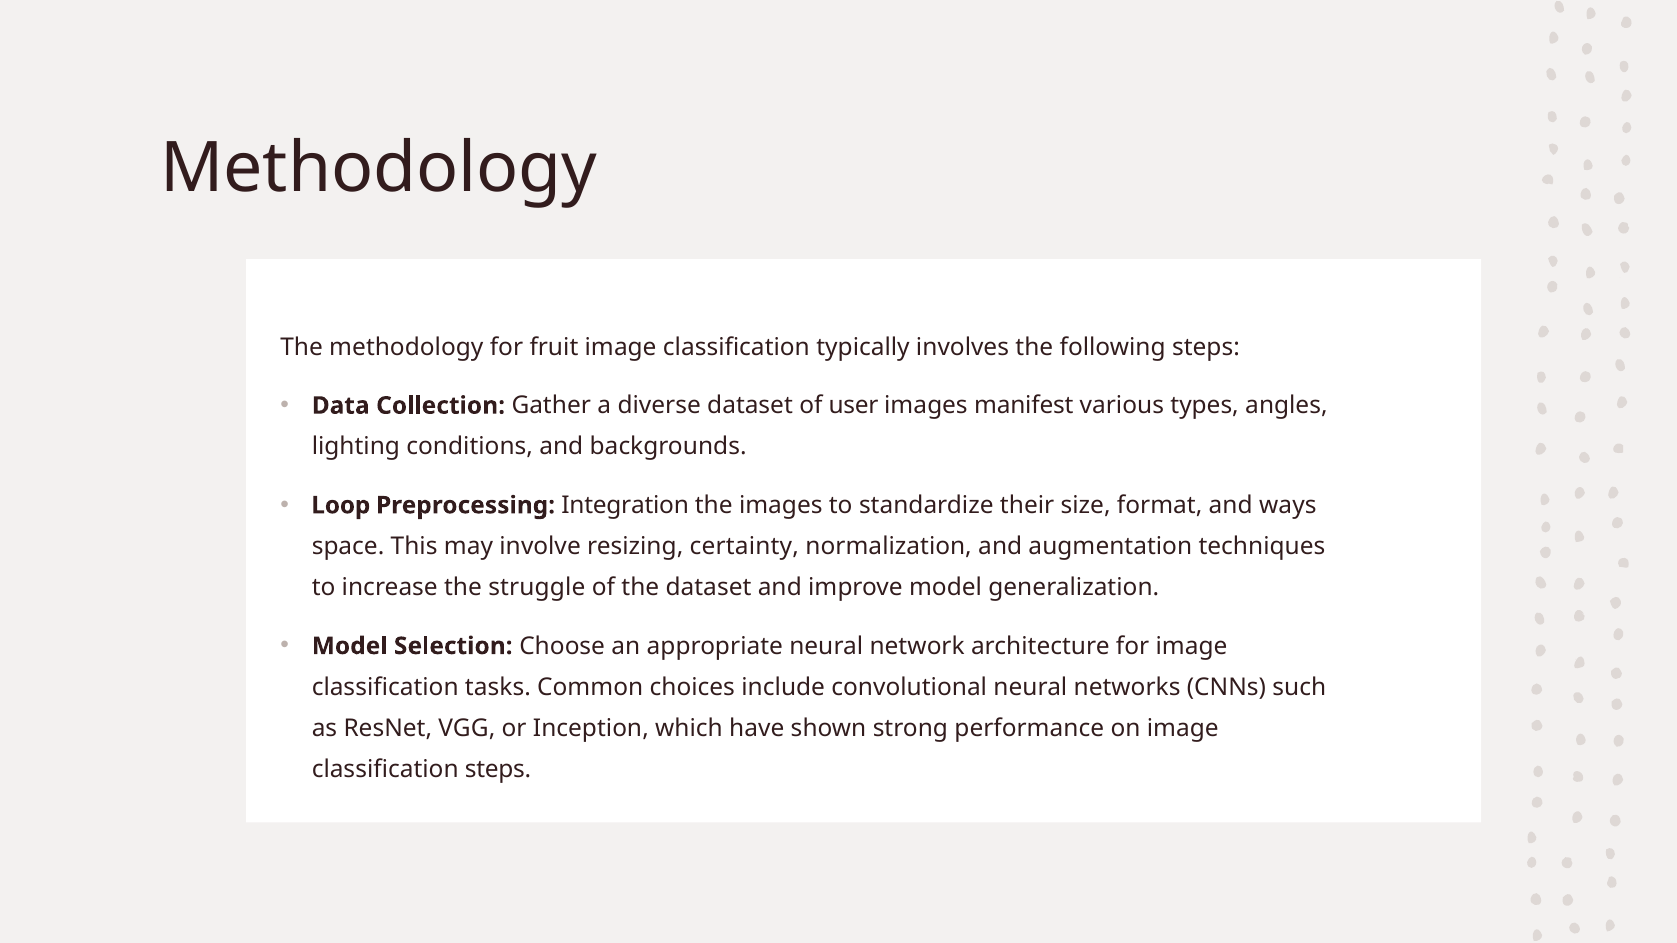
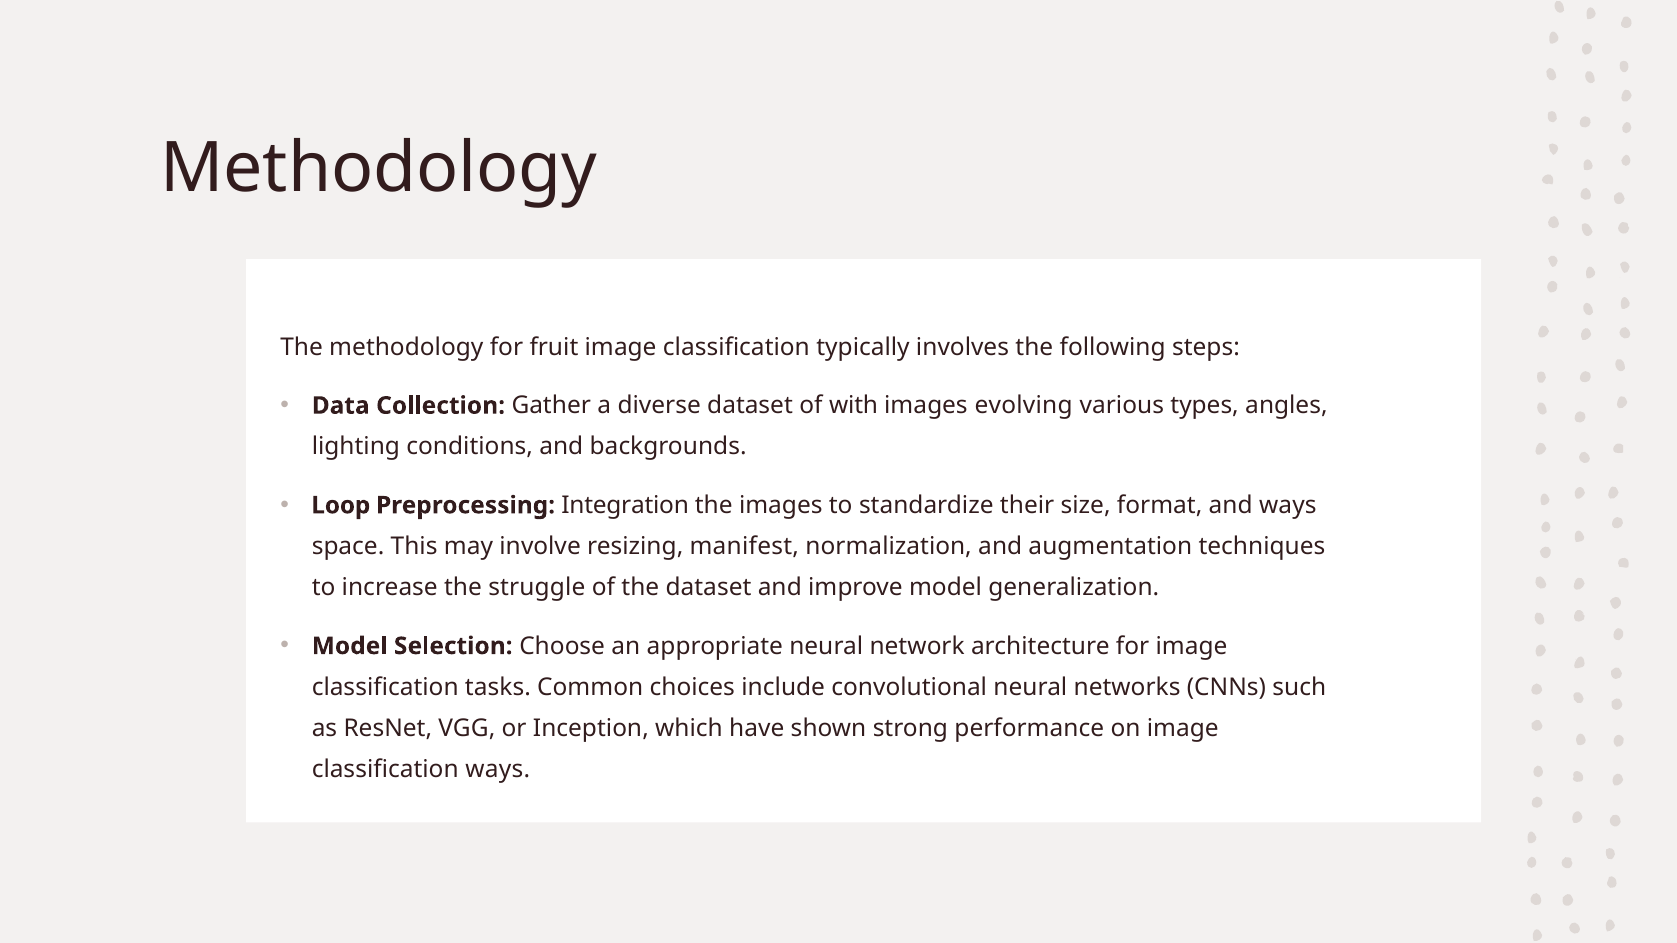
user: user -> with
manifest: manifest -> evolving
certainty: certainty -> manifest
classification steps: steps -> ways
